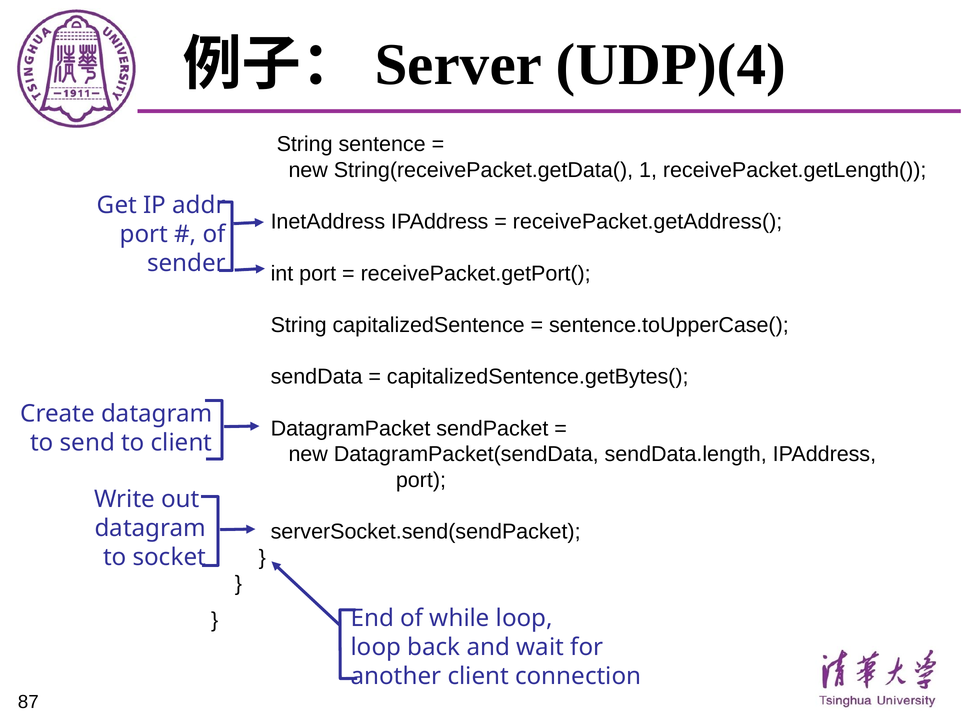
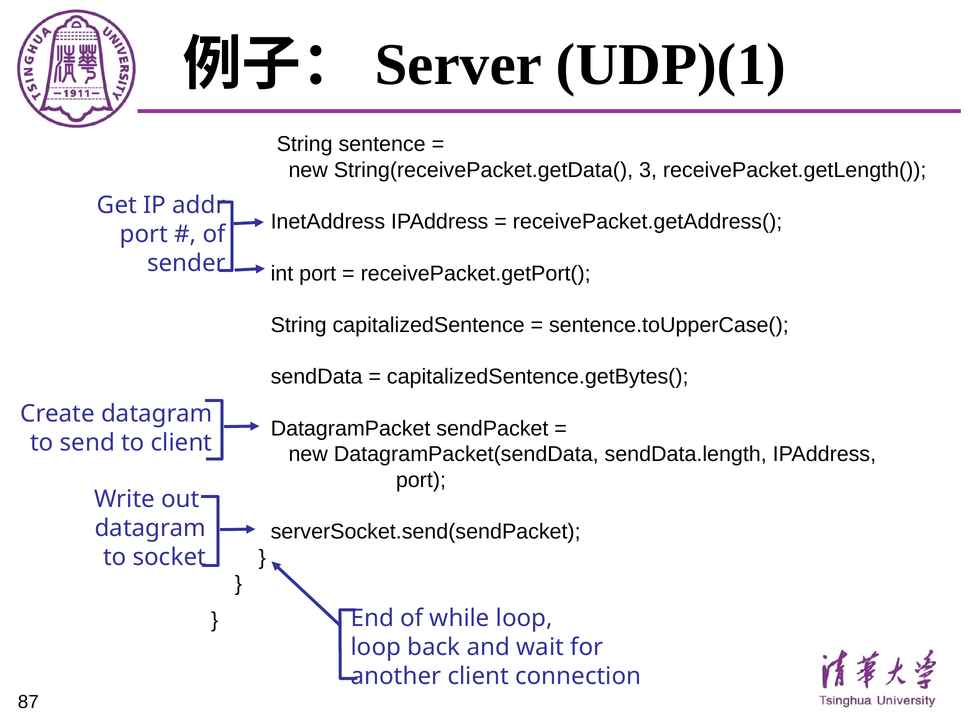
UDP)(4: UDP)(4 -> UDP)(1
1: 1 -> 3
